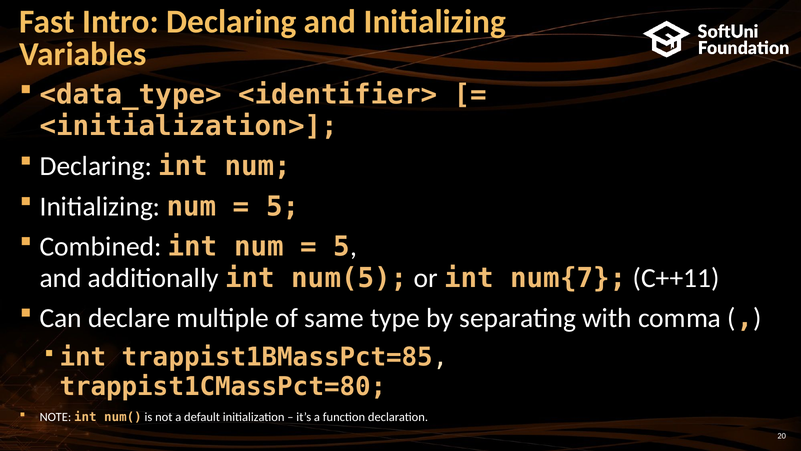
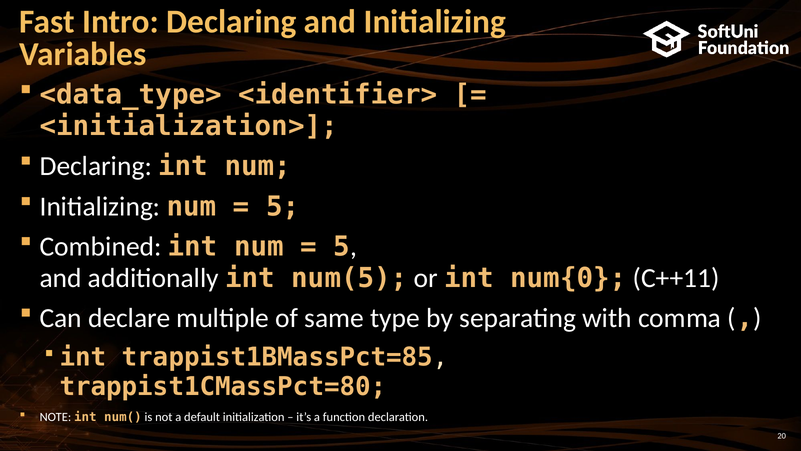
num{7: num{7 -> num{0
